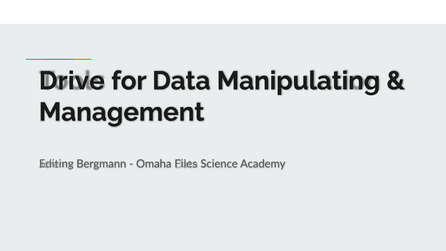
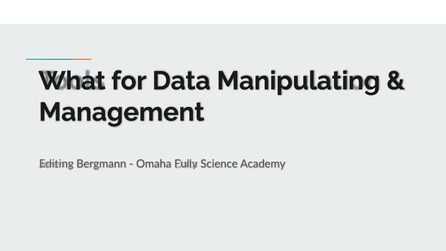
Drive: Drive -> What
Files: Files -> Fully
